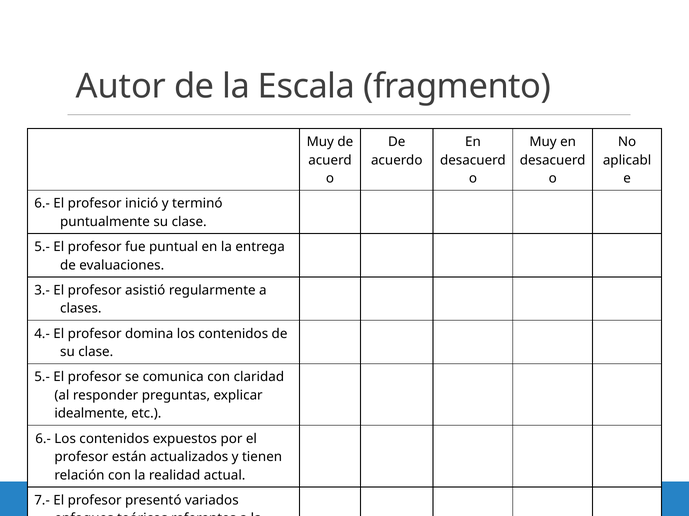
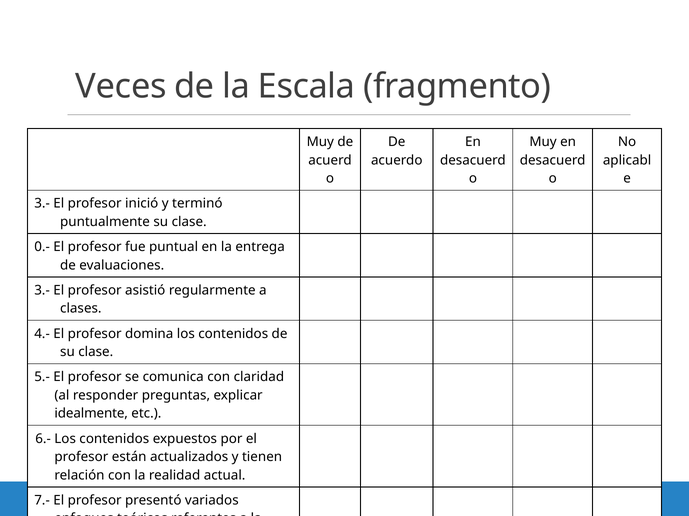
Autor: Autor -> Veces
6.- at (42, 204): 6.- -> 3.-
5.- at (42, 247): 5.- -> 0.-
